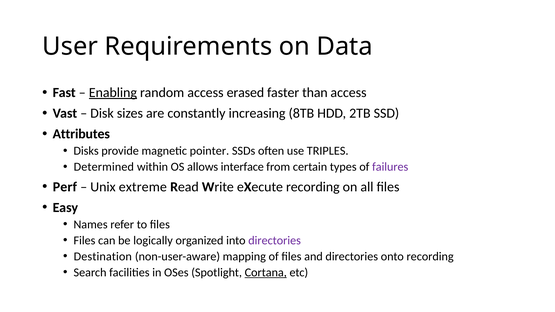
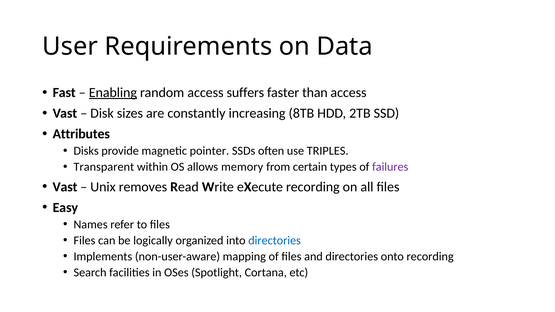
erased: erased -> suffers
Determined: Determined -> Transparent
interface: interface -> memory
Perf at (65, 187): Perf -> Vast
extreme: extreme -> removes
directories at (275, 241) colour: purple -> blue
Destination: Destination -> Implements
Cortana underline: present -> none
